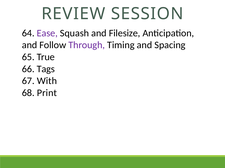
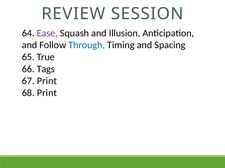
Filesize: Filesize -> Illusion
Through colour: purple -> blue
67 With: With -> Print
